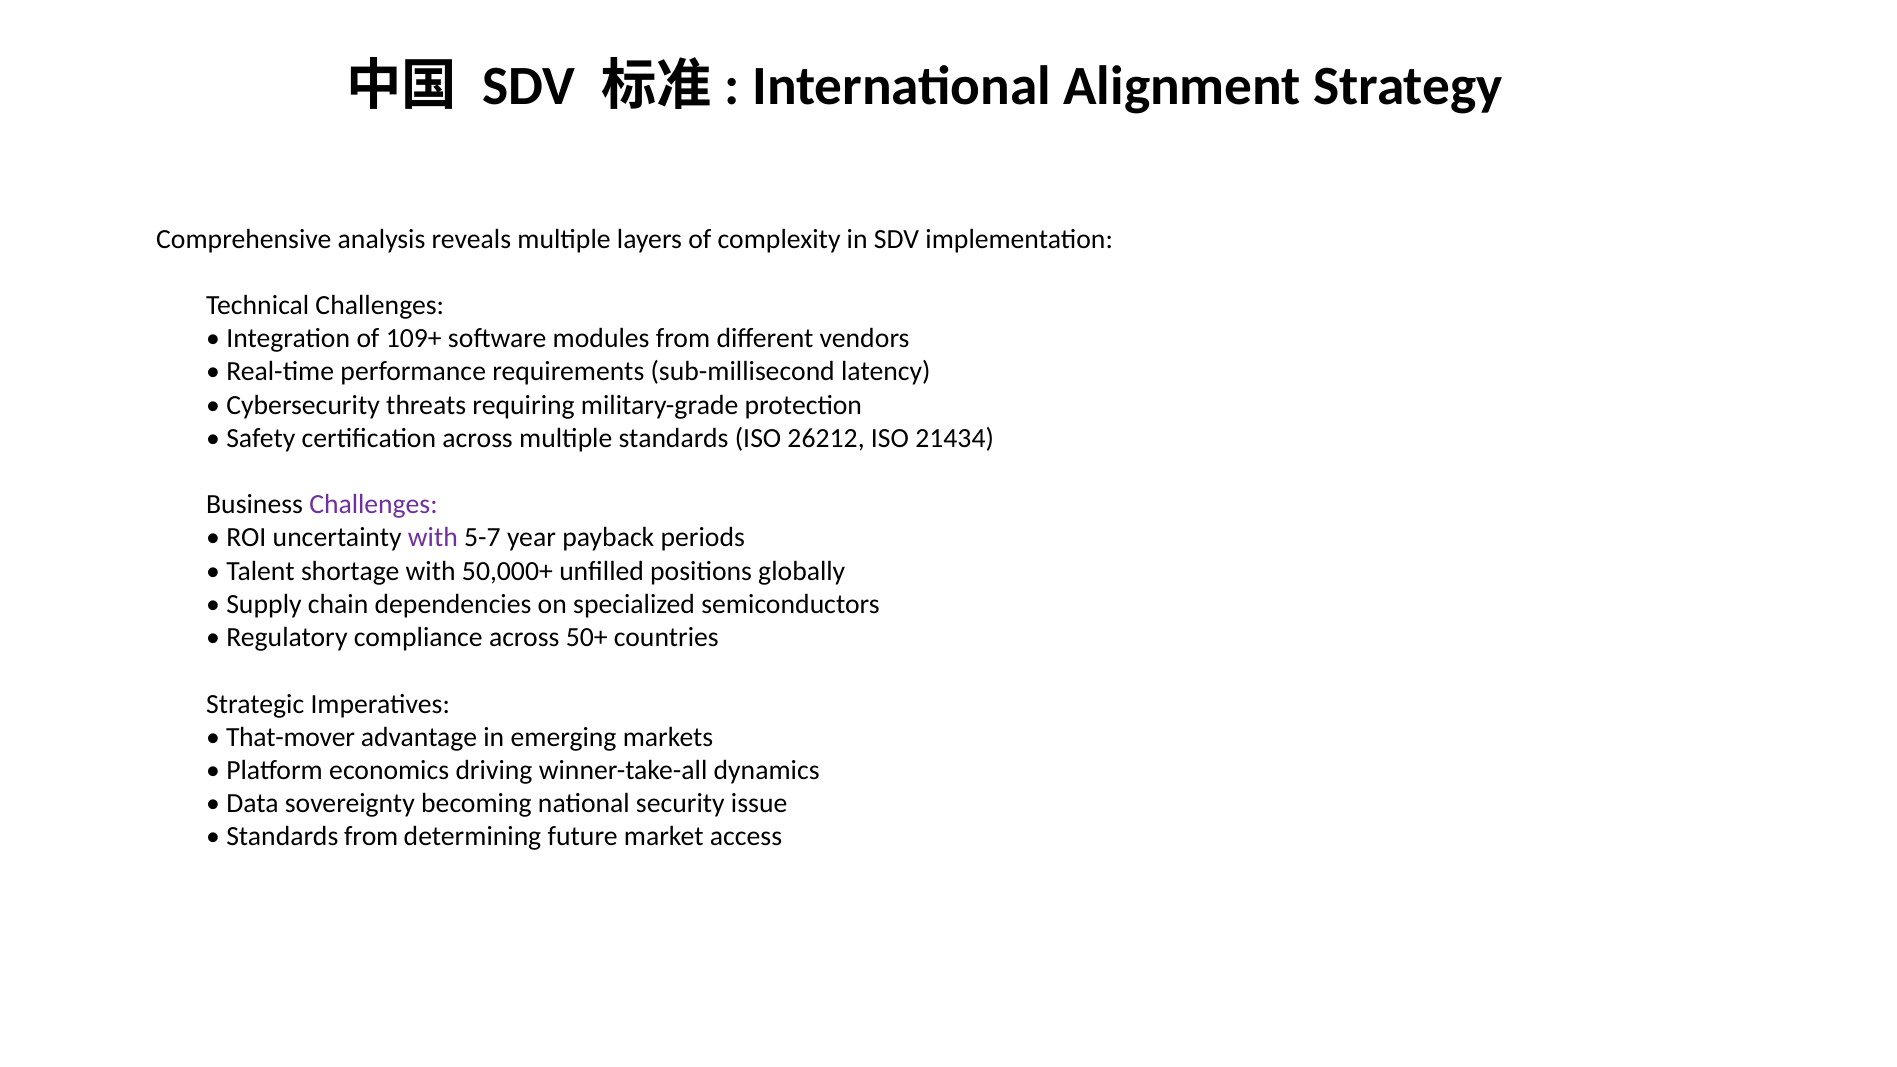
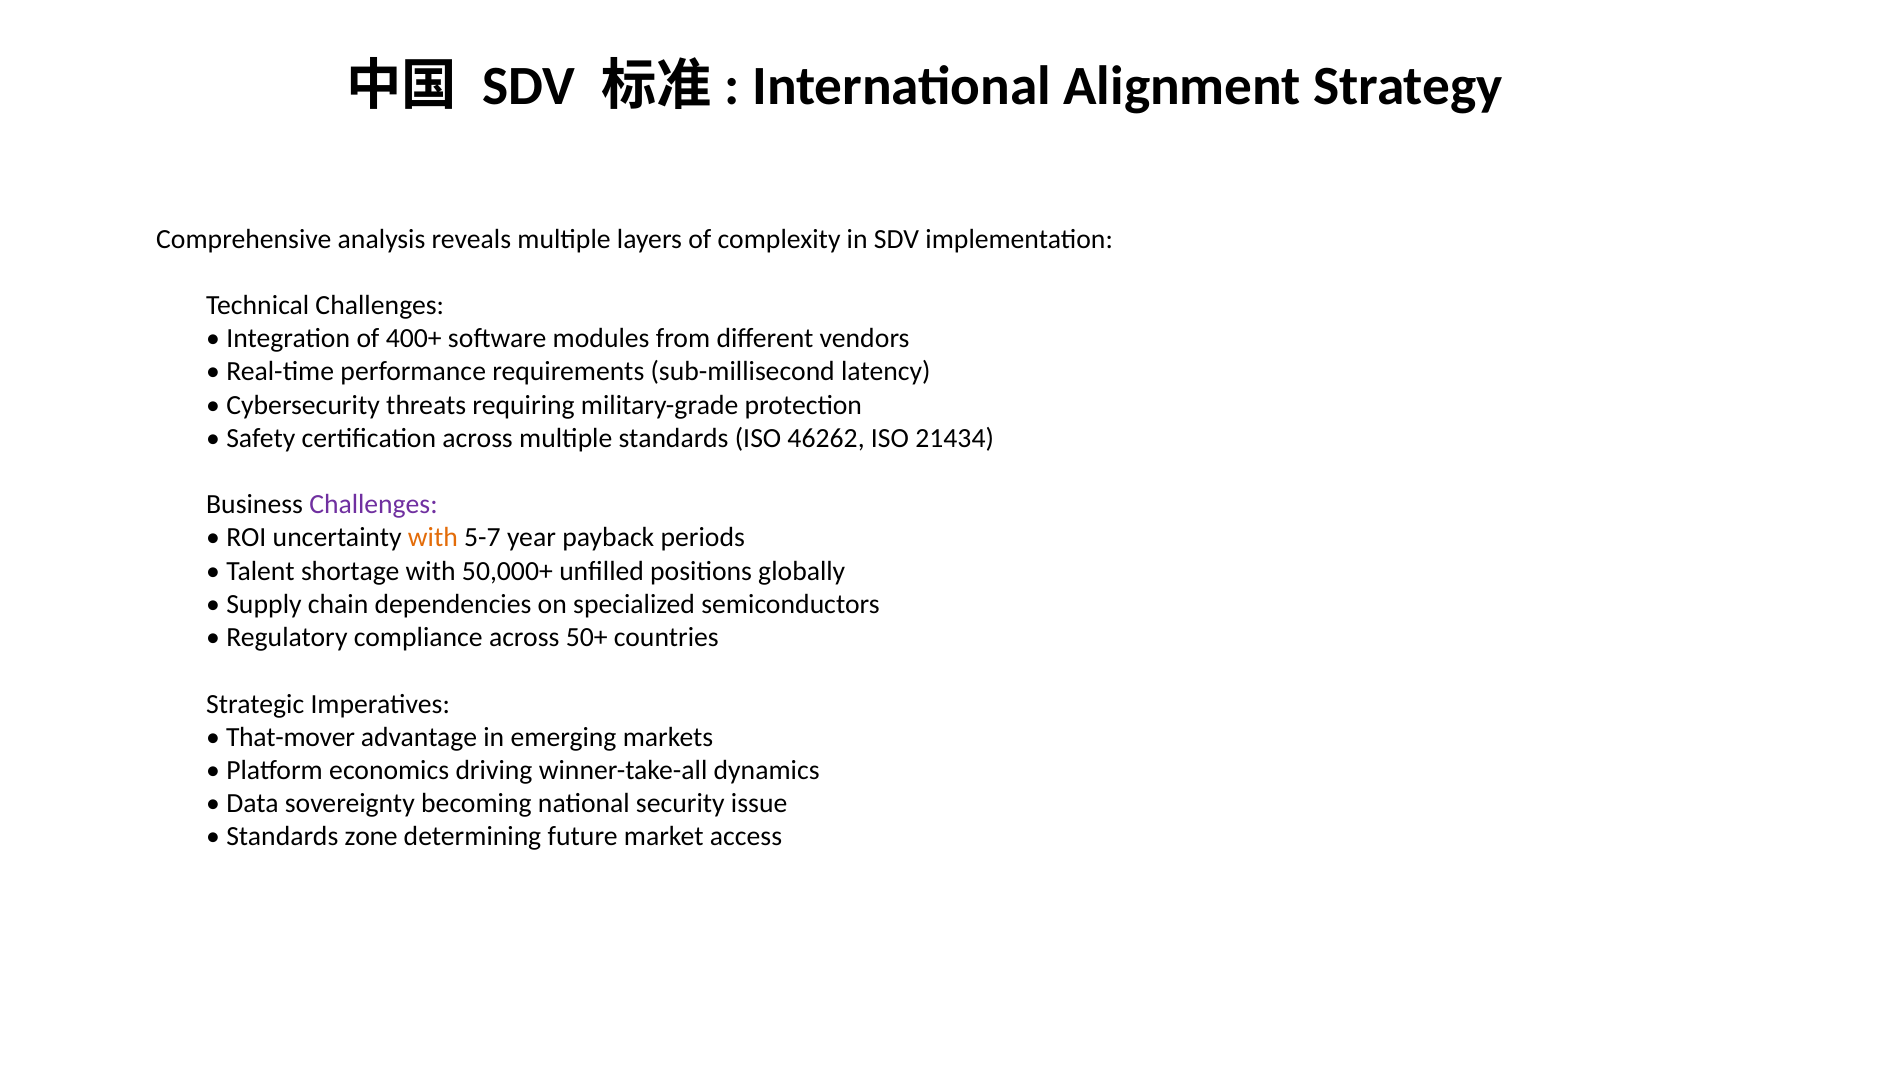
109+: 109+ -> 400+
26212: 26212 -> 46262
with at (433, 538) colour: purple -> orange
Standards from: from -> zone
